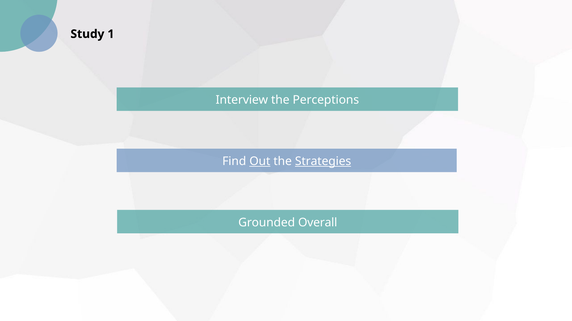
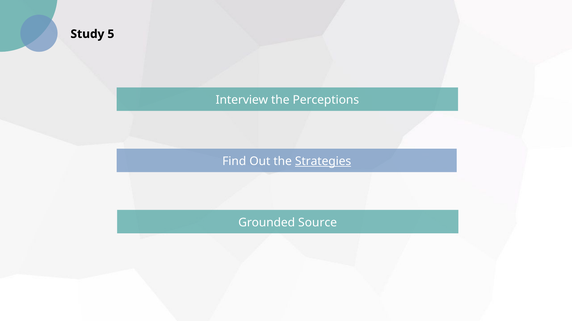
1: 1 -> 5
Out underline: present -> none
Overall: Overall -> Source
